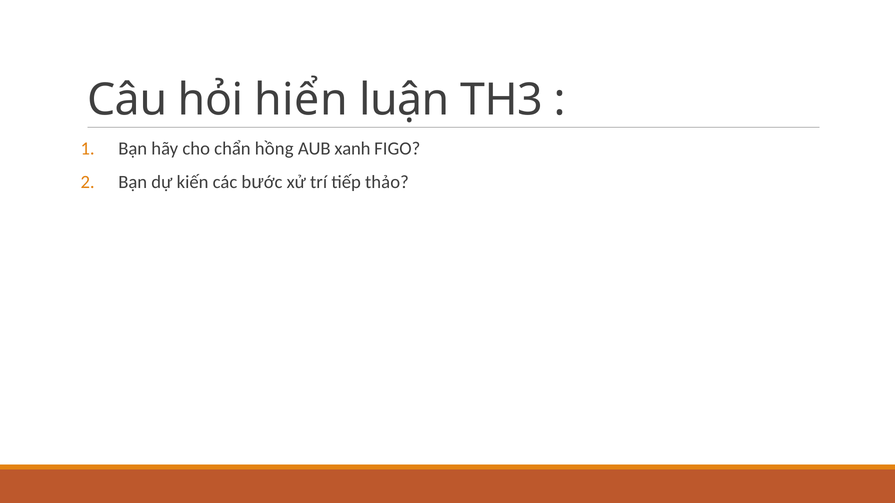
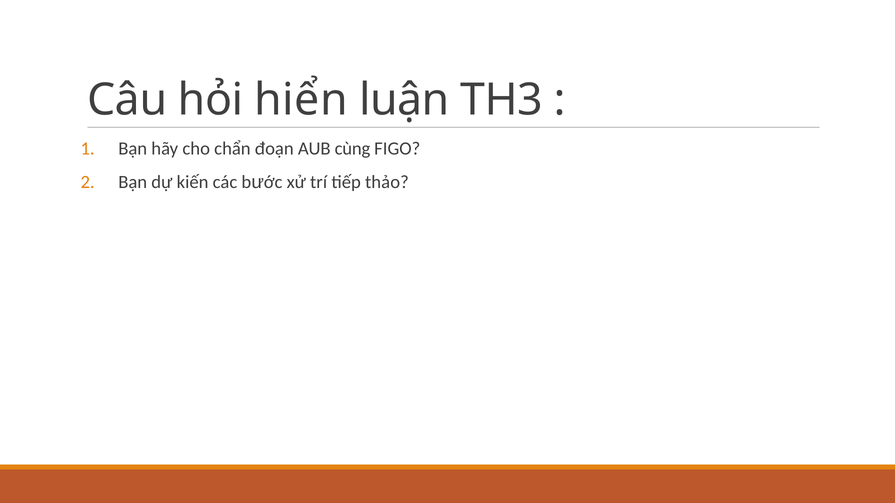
hồng: hồng -> đoạn
xanh: xanh -> cùng
